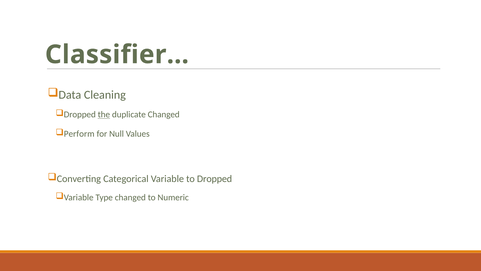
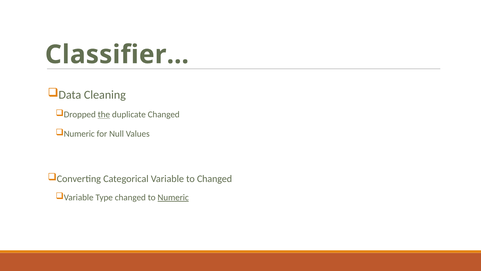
Perform at (79, 134): Perform -> Numeric
to Dropped: Dropped -> Changed
Numeric at (173, 197) underline: none -> present
